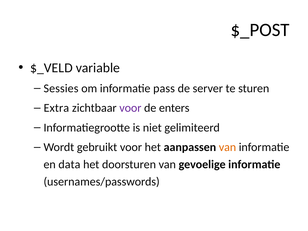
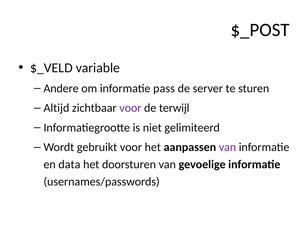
Sessies: Sessies -> Andere
Extra: Extra -> Altijd
enters: enters -> terwijl
van at (227, 147) colour: orange -> purple
